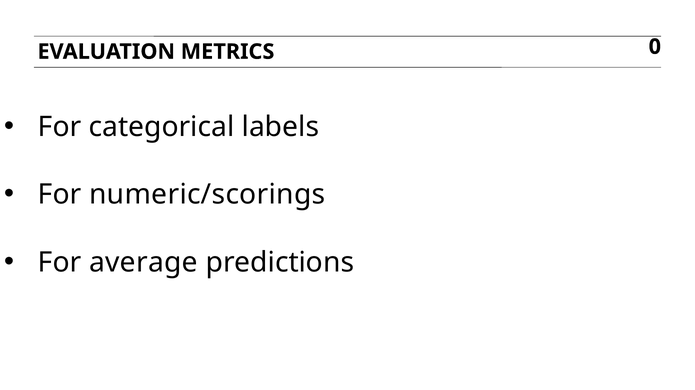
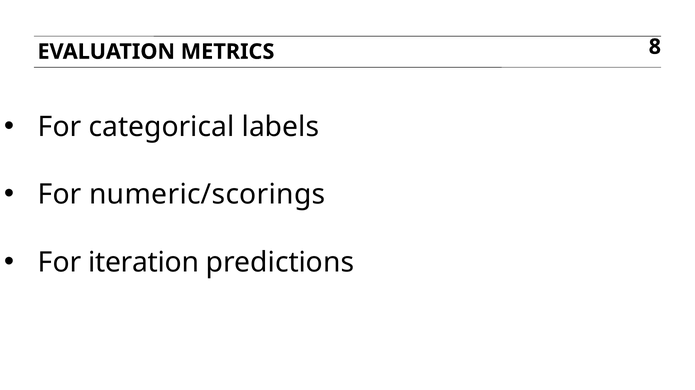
0: 0 -> 8
average: average -> iteration
